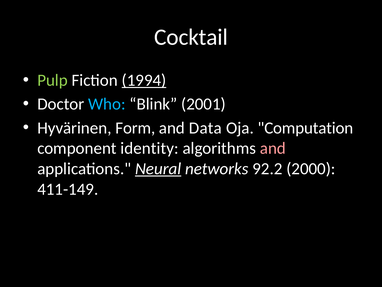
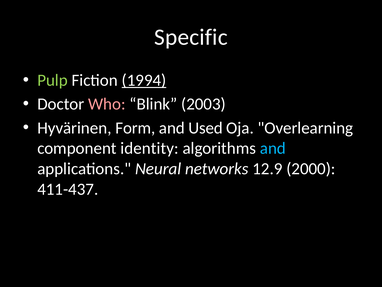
Cocktail: Cocktail -> Specific
Who colour: light blue -> pink
2001: 2001 -> 2003
Data: Data -> Used
Computation: Computation -> Overlearning
and at (273, 148) colour: pink -> light blue
Neural underline: present -> none
92.2: 92.2 -> 12.9
411-149: 411-149 -> 411-437
